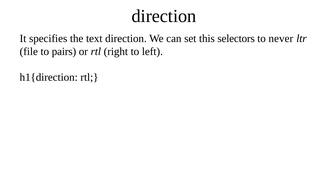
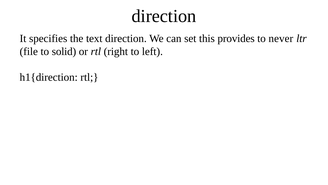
selectors: selectors -> provides
pairs: pairs -> solid
